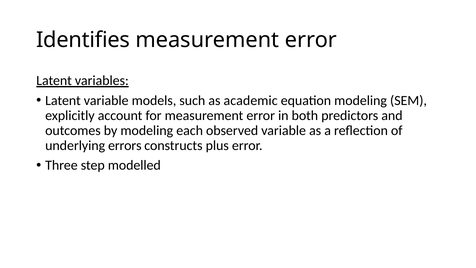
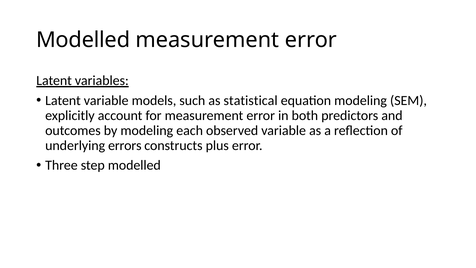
Identifies at (83, 40): Identifies -> Modelled
academic: academic -> statistical
